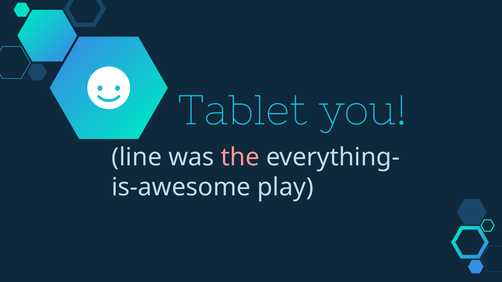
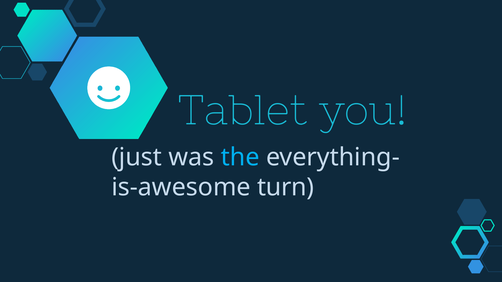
line: line -> just
the colour: pink -> light blue
play: play -> turn
